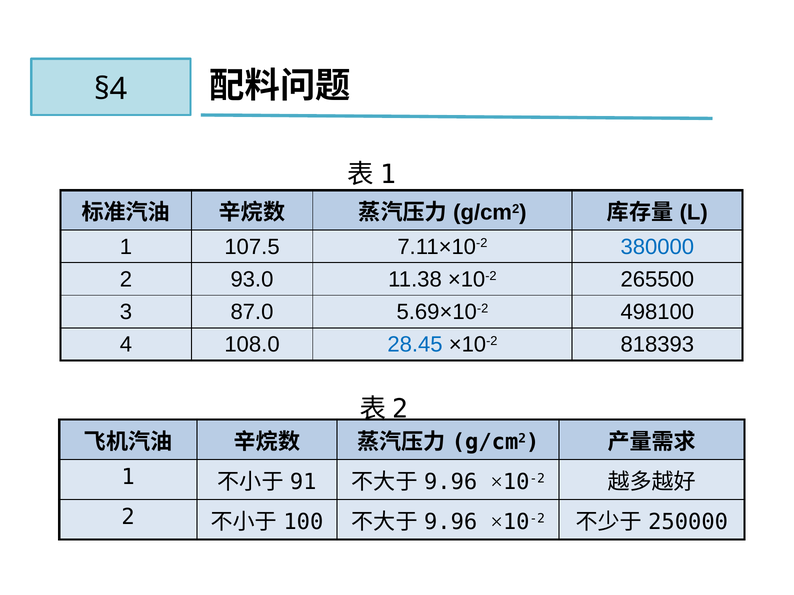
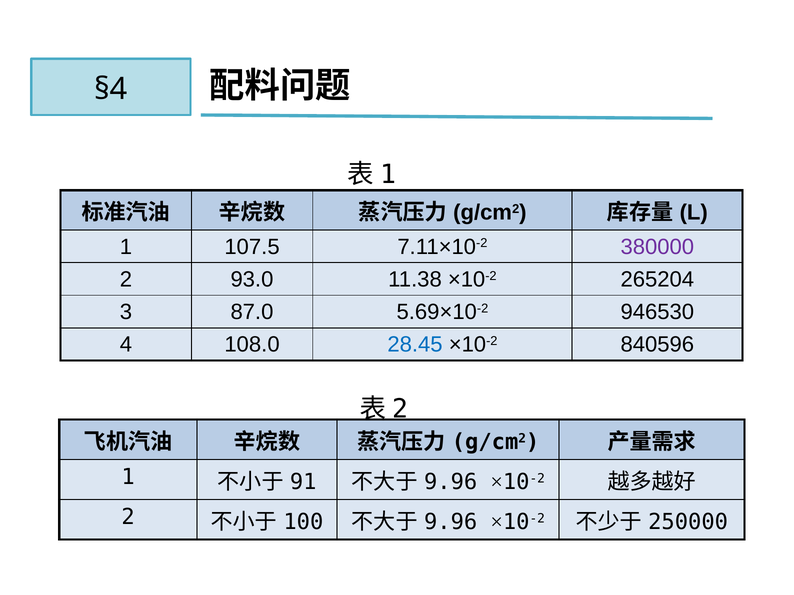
380000 colour: blue -> purple
265500: 265500 -> 265204
498100: 498100 -> 946530
818393: 818393 -> 840596
